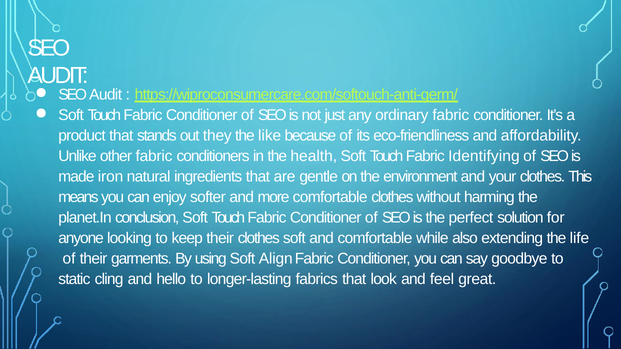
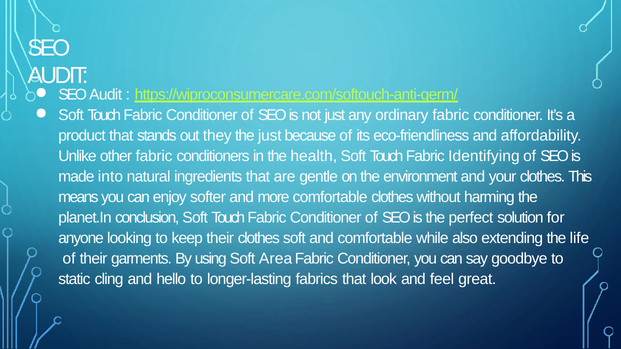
the like: like -> just
iron: iron -> into
Align: Align -> Area
